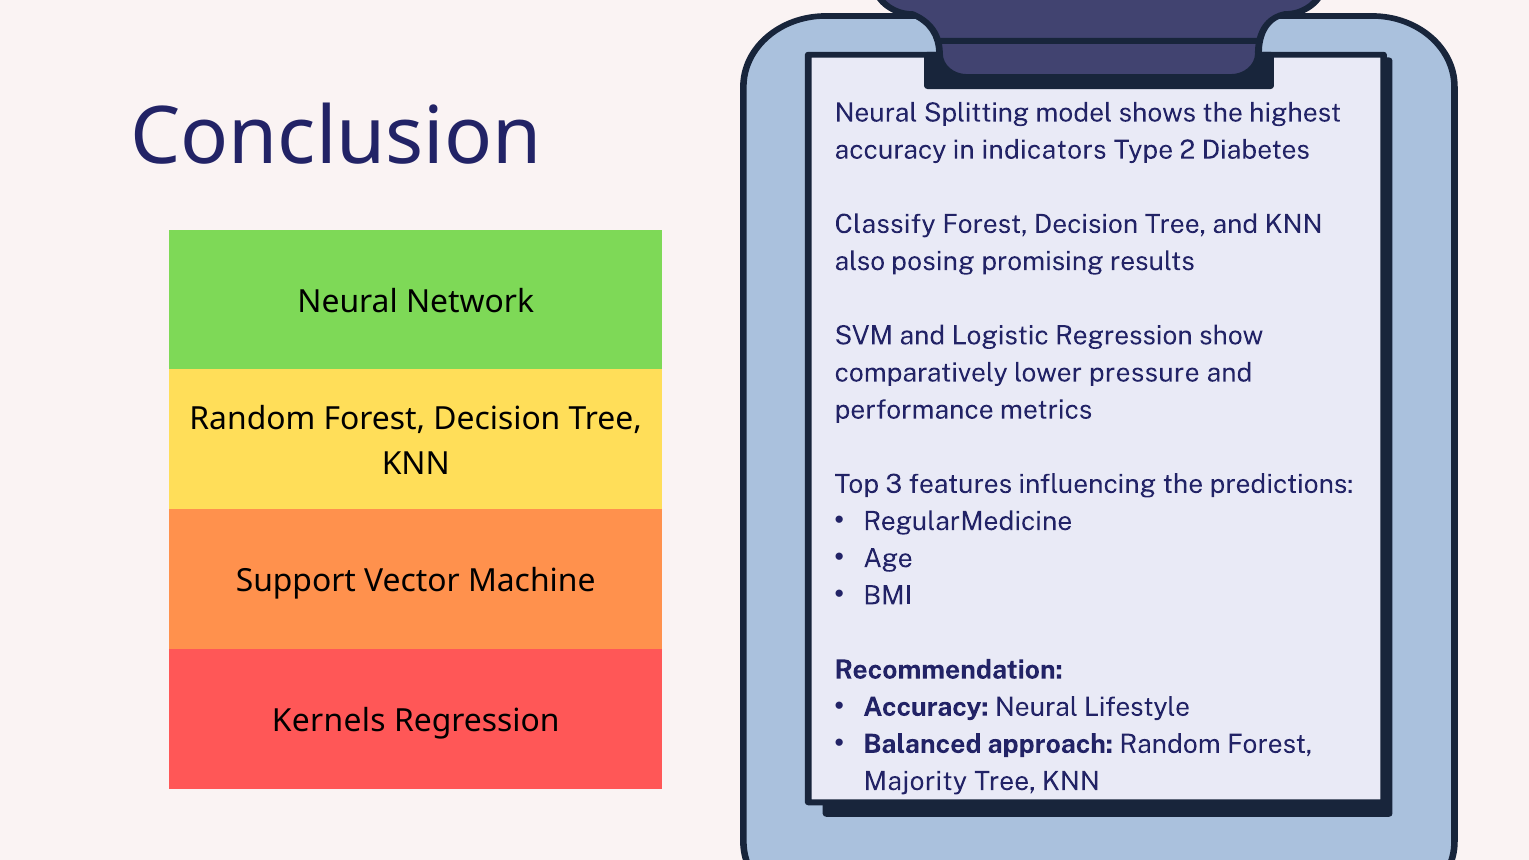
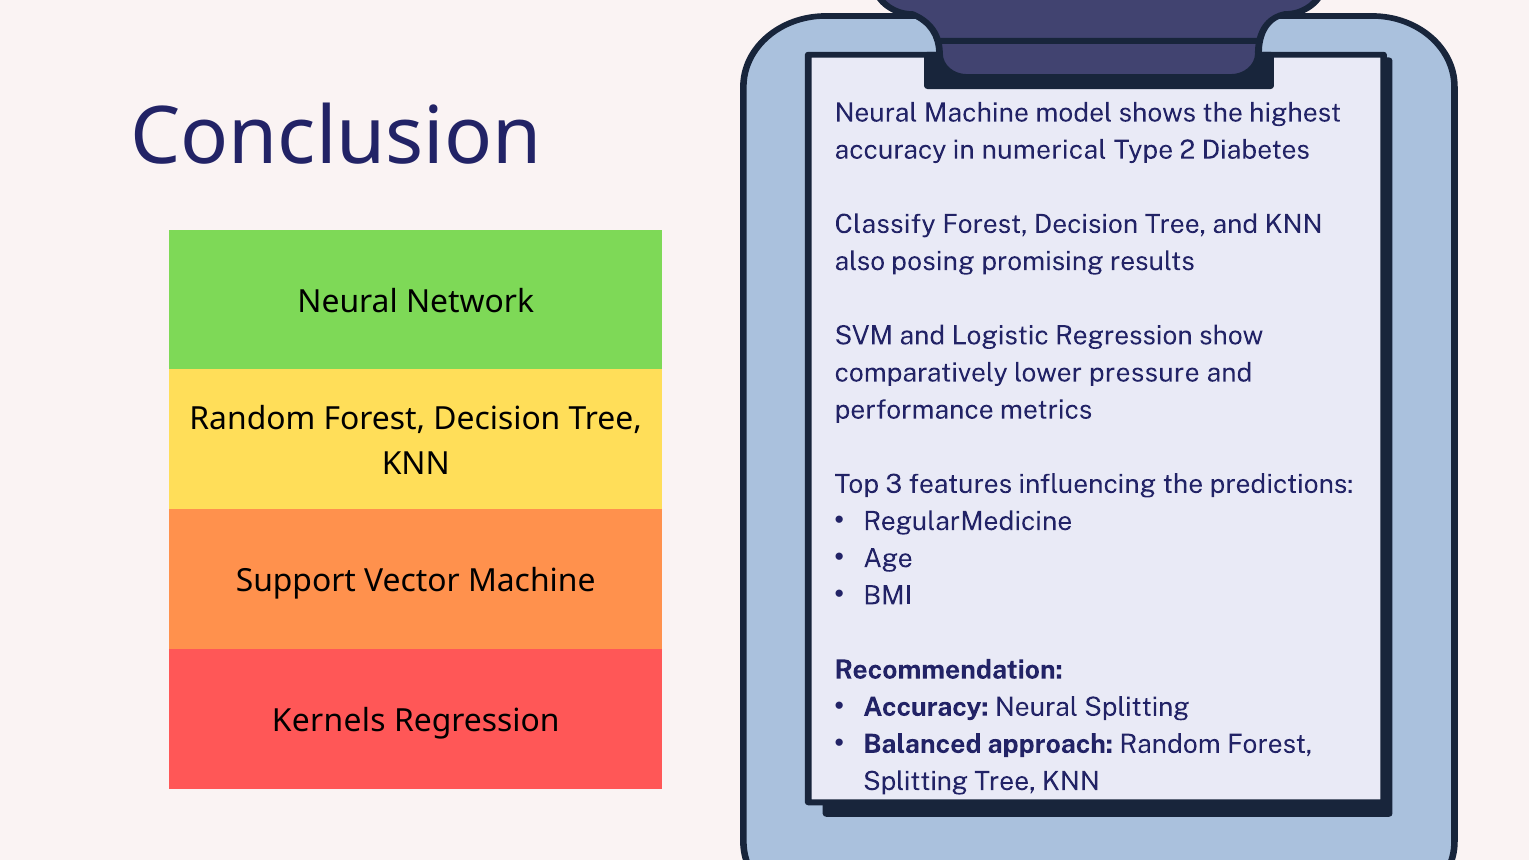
Neural Splitting: Splitting -> Machine
indicators: indicators -> numerical
Neural Lifestyle: Lifestyle -> Splitting
Majority at (915, 781): Majority -> Splitting
